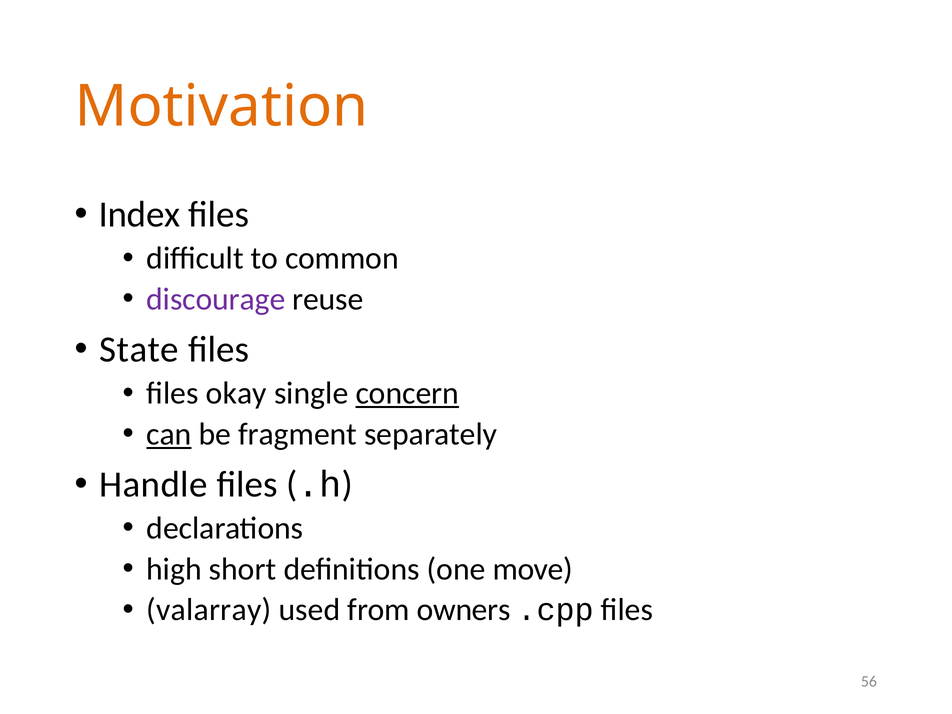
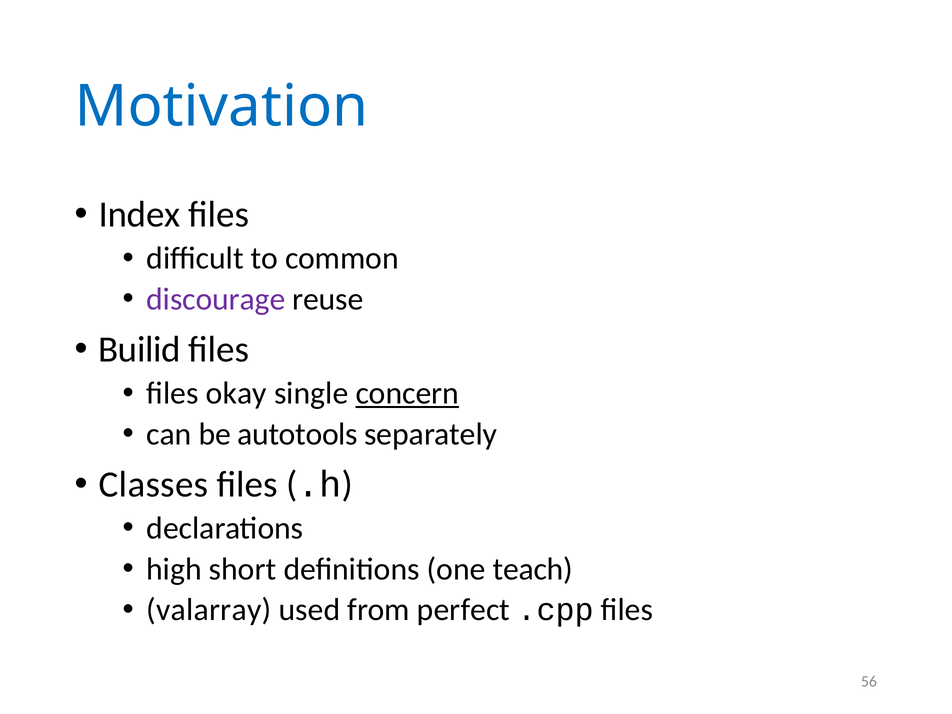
Motivation colour: orange -> blue
State: State -> Builid
can underline: present -> none
fragment: fragment -> autotools
Handle: Handle -> Classes
move: move -> teach
owners: owners -> perfect
